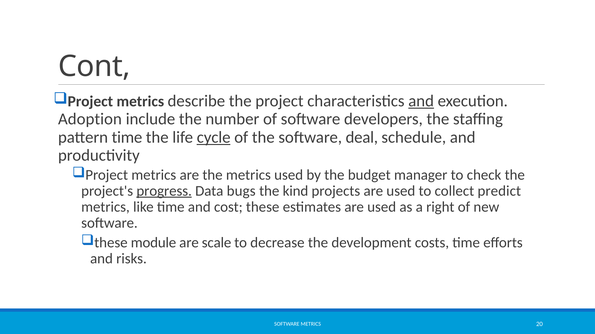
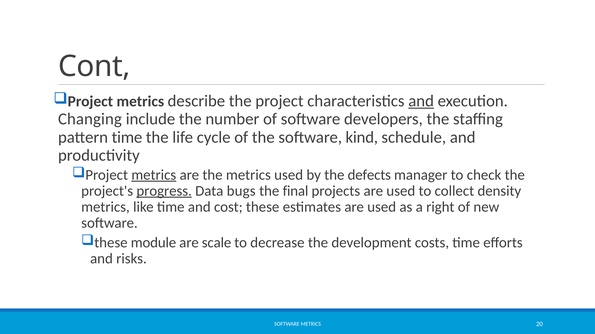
Adoption: Adoption -> Changing
cycle underline: present -> none
deal: deal -> kind
metrics at (154, 175) underline: none -> present
budget: budget -> defects
kind: kind -> final
predict: predict -> density
